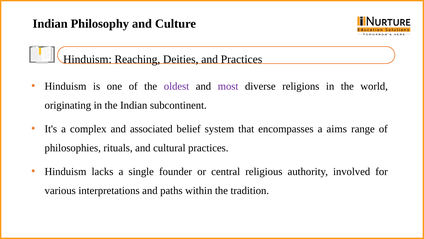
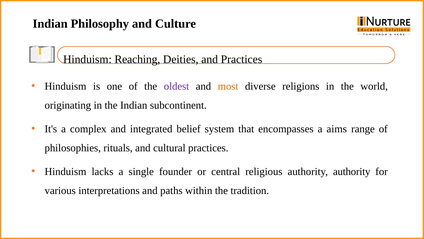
most colour: purple -> orange
associated: associated -> integrated
authority involved: involved -> authority
